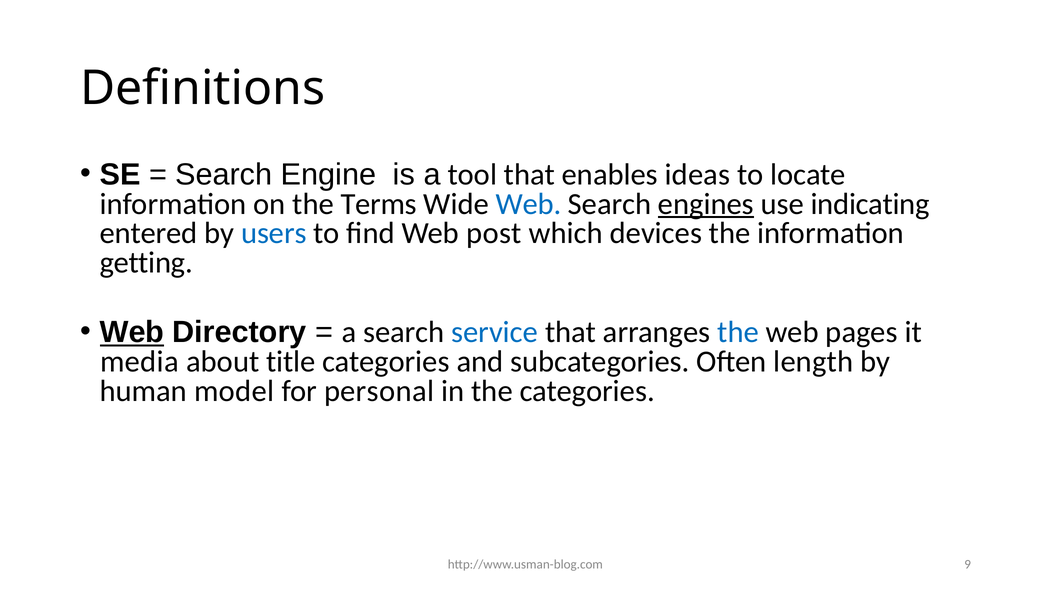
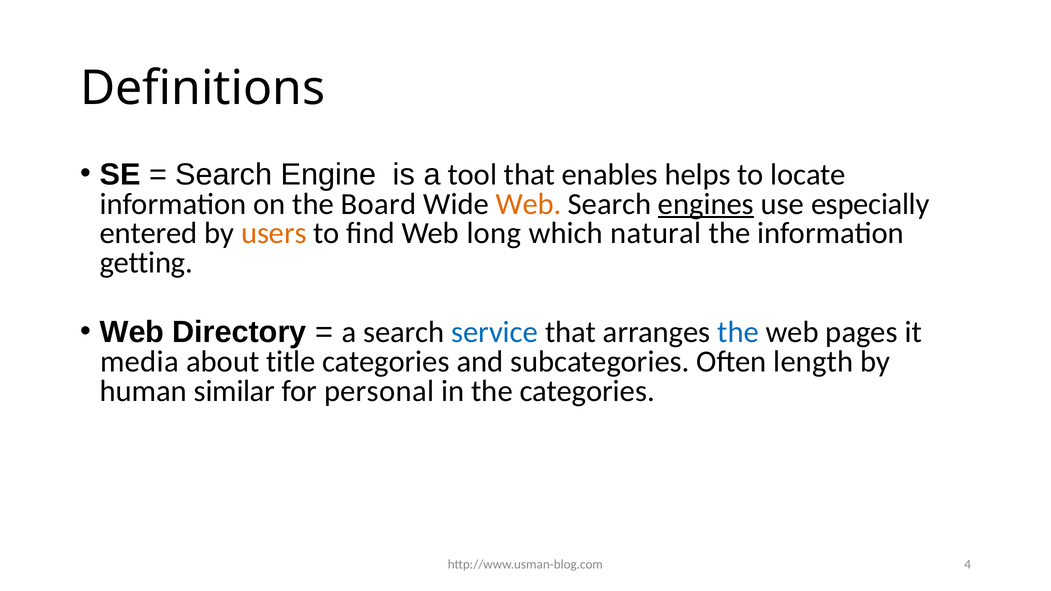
ideas: ideas -> helps
Terms: Terms -> Board
Web at (529, 204) colour: blue -> orange
indicating: indicating -> especially
users colour: blue -> orange
post: post -> long
devices: devices -> natural
Web at (132, 332) underline: present -> none
model: model -> similar
9: 9 -> 4
